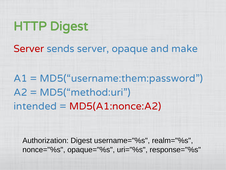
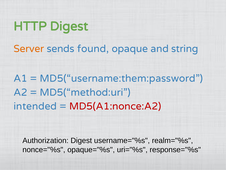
Server at (29, 49) colour: red -> orange
sends server: server -> found
make: make -> string
